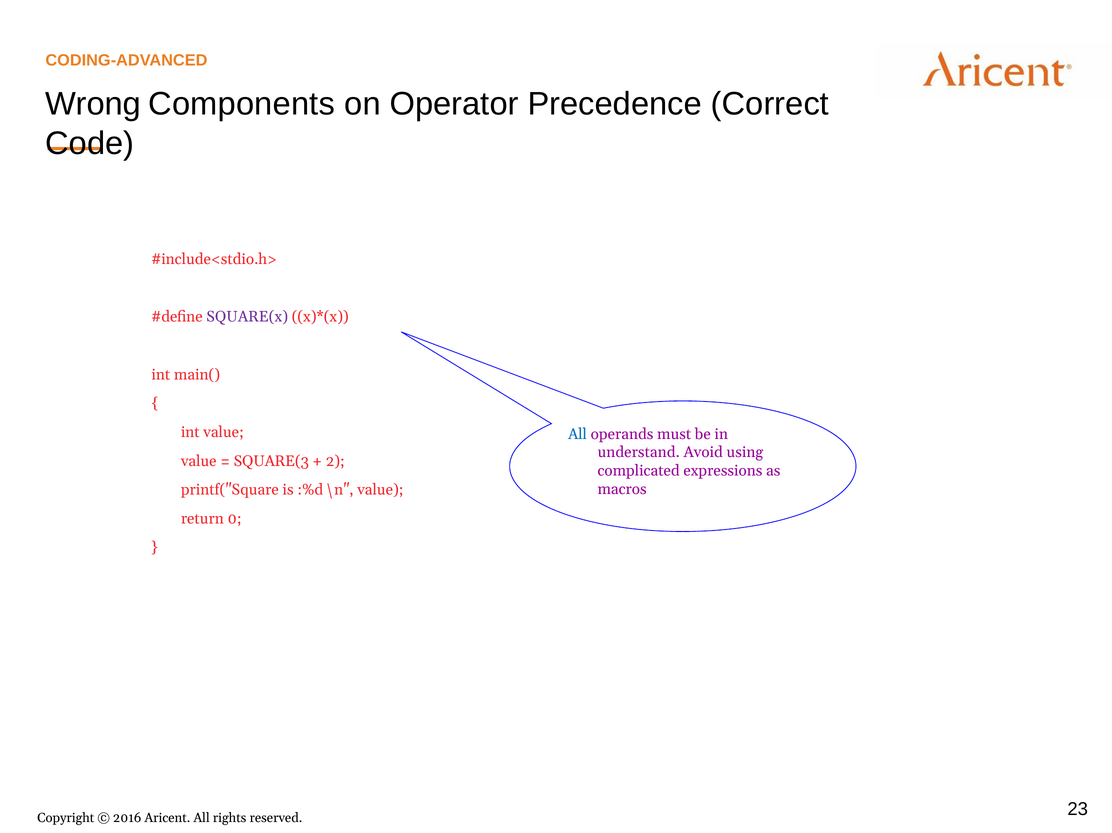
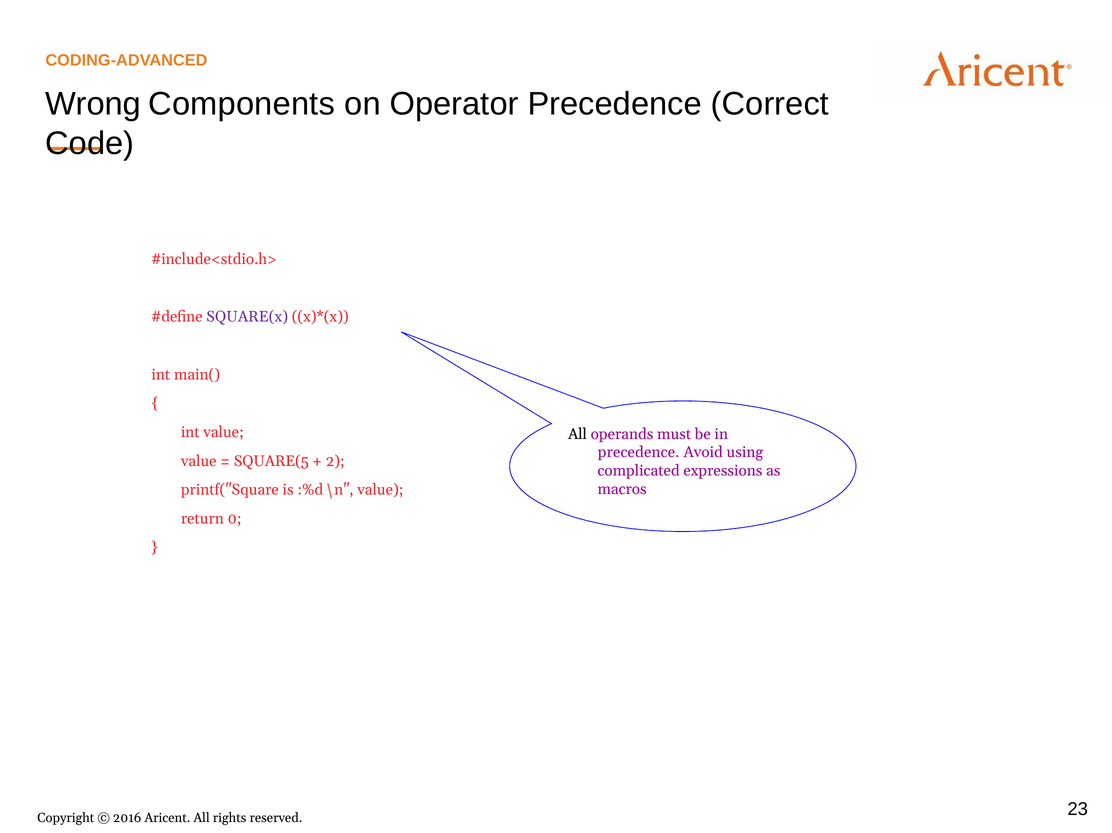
All at (578, 434) colour: blue -> black
understand at (639, 453): understand -> precedence
SQUARE(3: SQUARE(3 -> SQUARE(5
